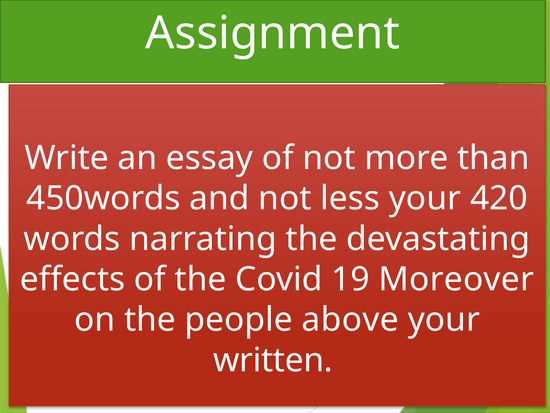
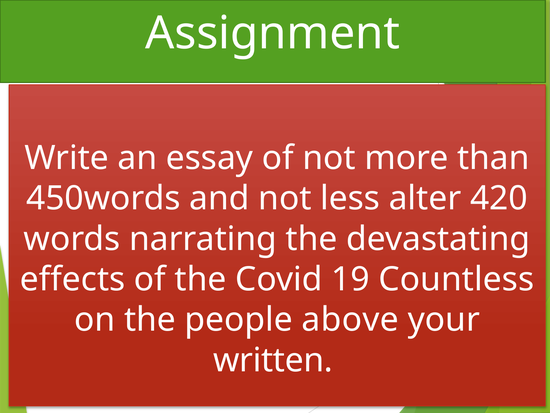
less your: your -> alter
Moreover: Moreover -> Countless
